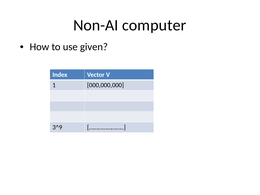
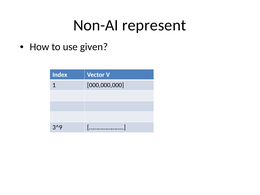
computer: computer -> represent
